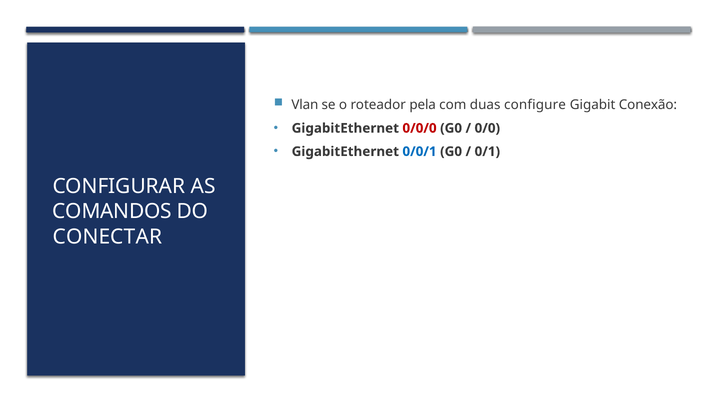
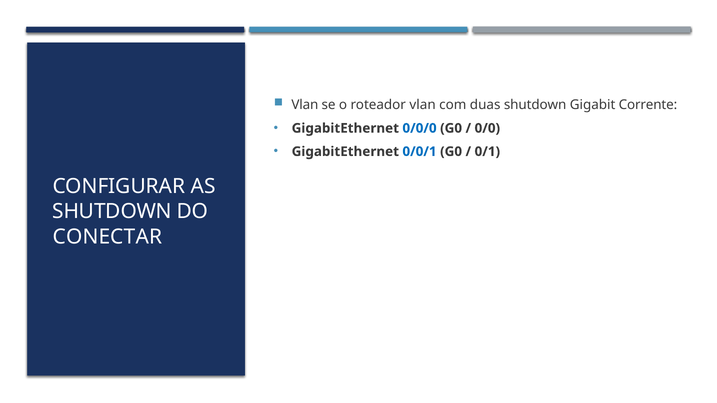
roteador pela: pela -> vlan
duas configure: configure -> shutdown
Conexão: Conexão -> Corrente
0/0/0 colour: red -> blue
COMANDOS at (112, 212): COMANDOS -> SHUTDOWN
